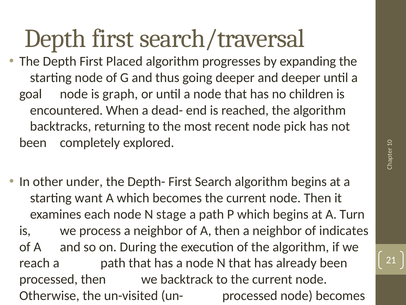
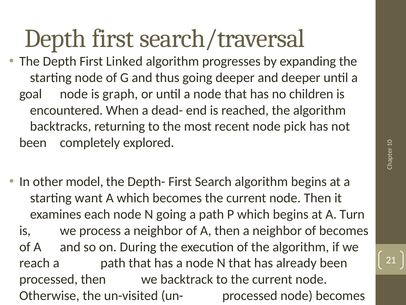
Placed: Placed -> Linked
under: under -> model
N stage: stage -> going
of indicates: indicates -> becomes
